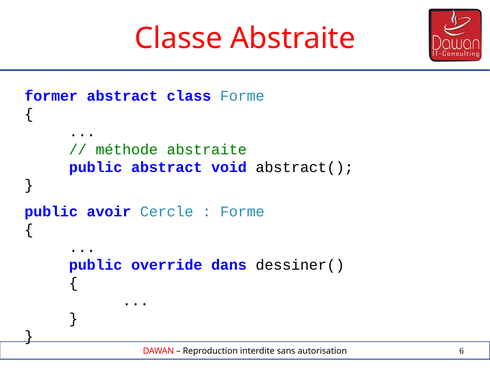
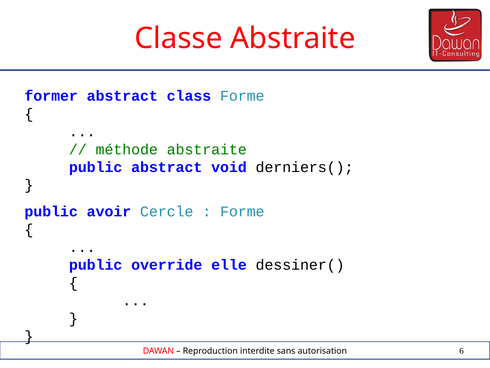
abstract(: abstract( -> derniers(
dans: dans -> elle
